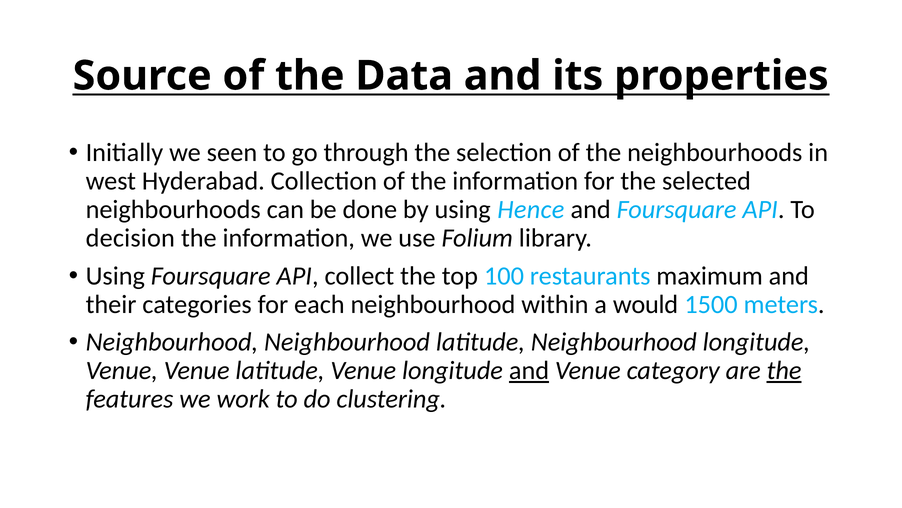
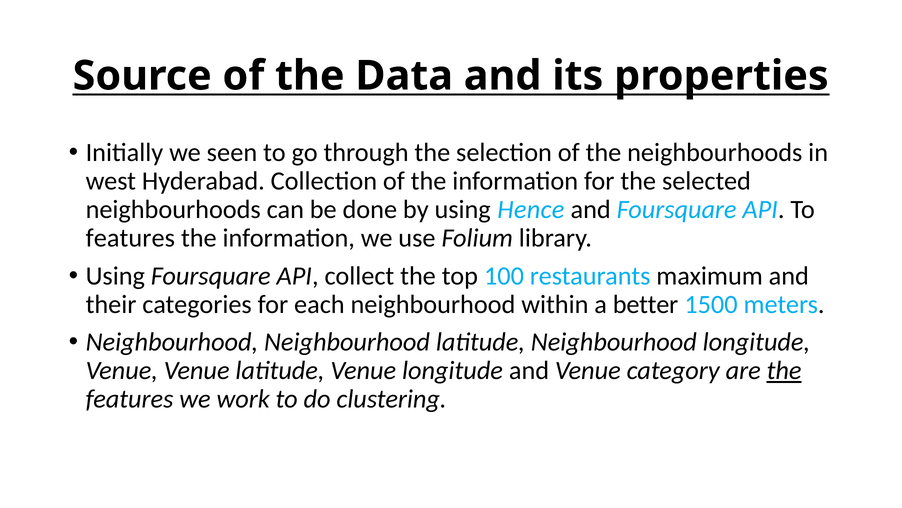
decision at (130, 238): decision -> features
would: would -> better
and at (529, 370) underline: present -> none
